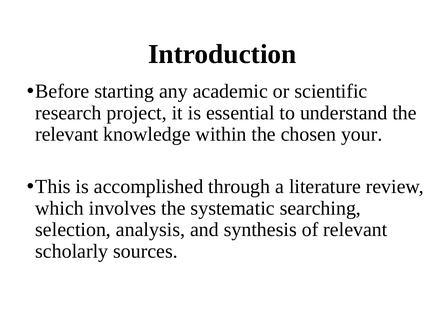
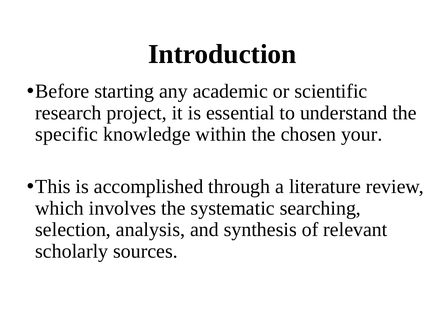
relevant at (67, 134): relevant -> specific
